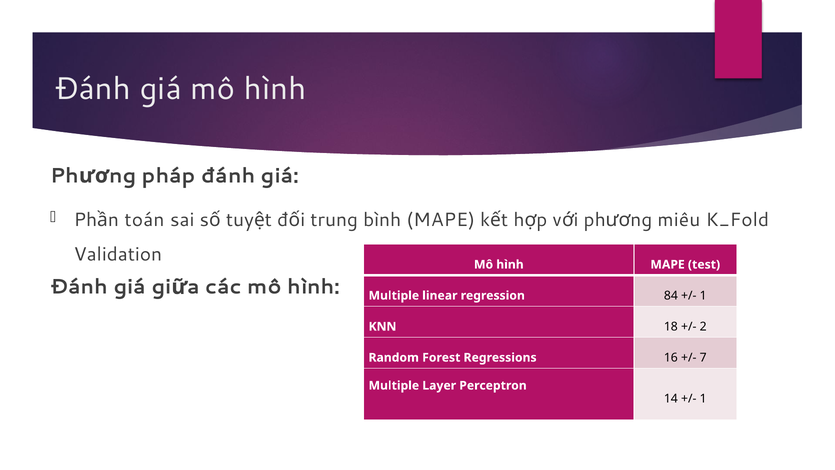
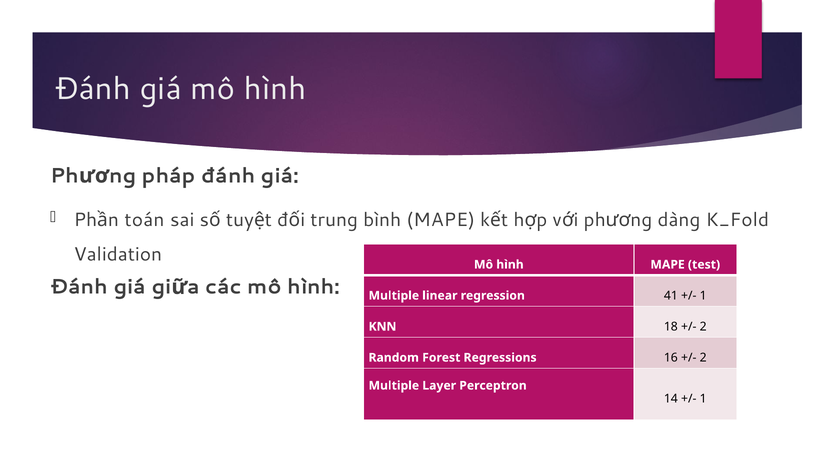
miêu: miêu -> dàng
84: 84 -> 41
7 at (703, 357): 7 -> 2
